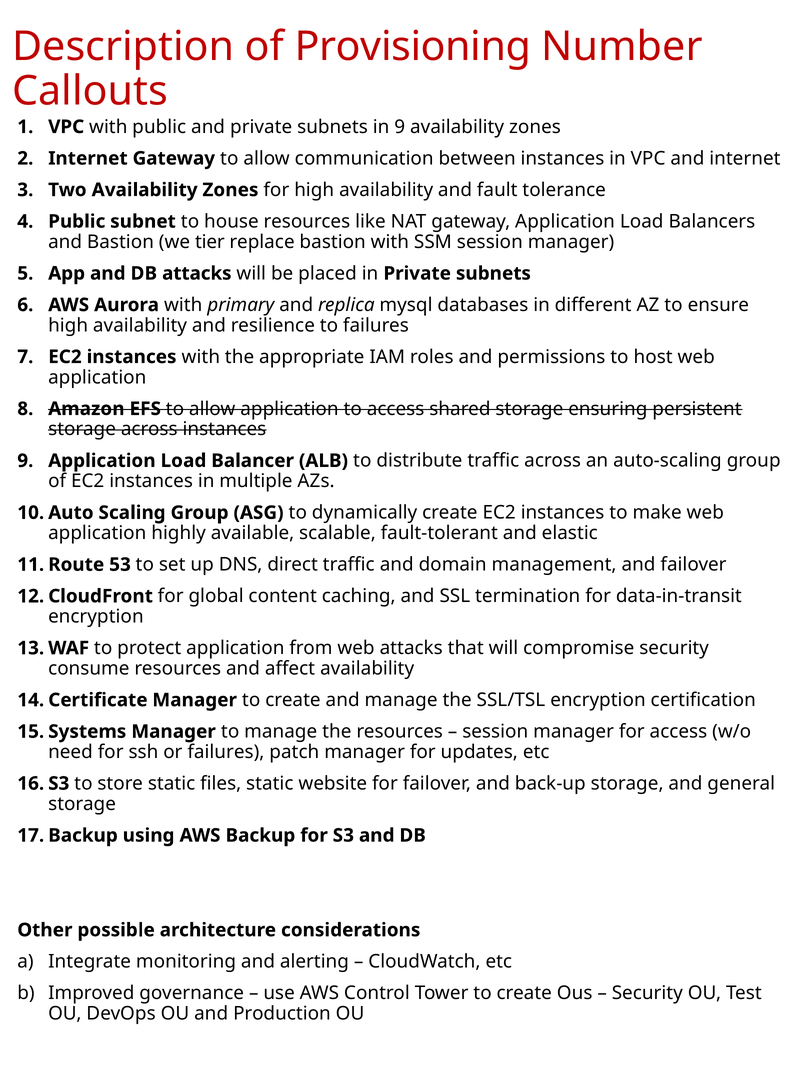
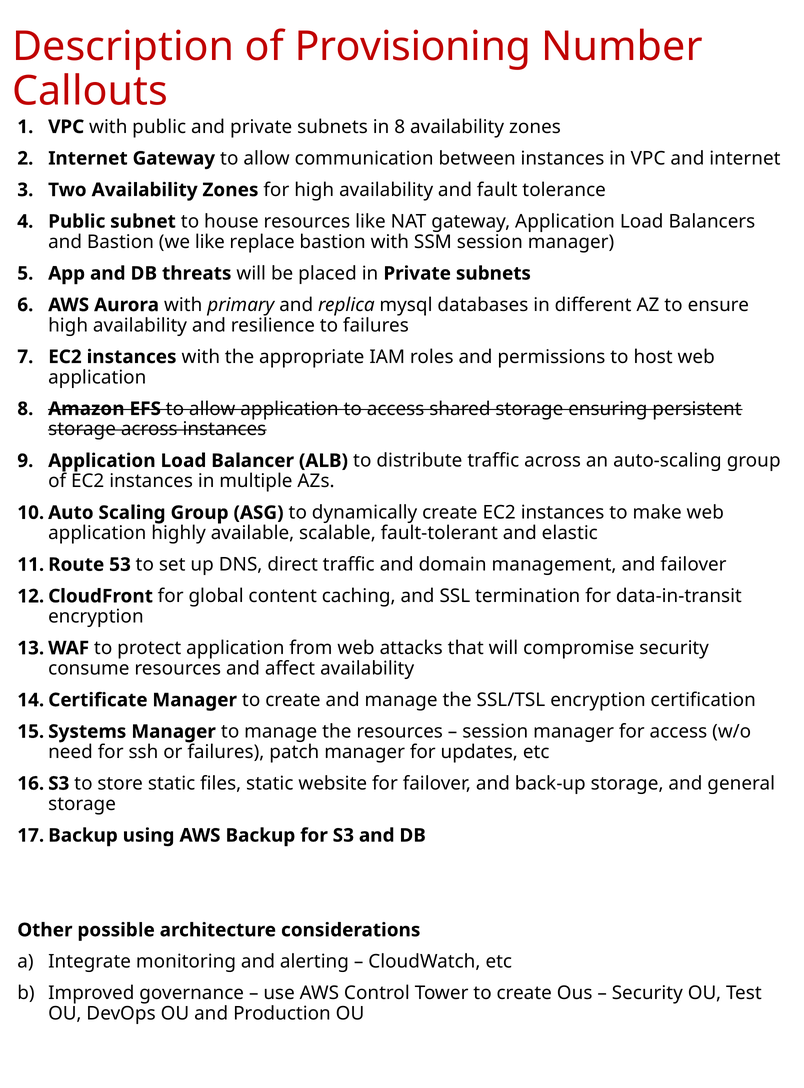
in 9: 9 -> 8
we tier: tier -> like
DB attacks: attacks -> threats
